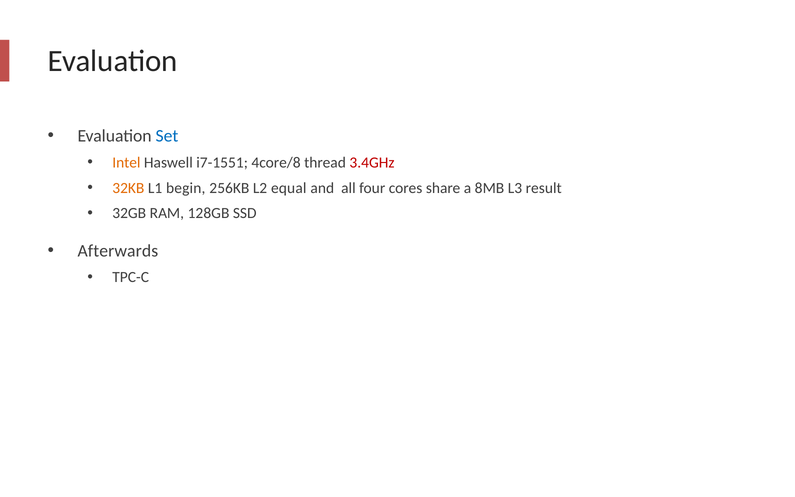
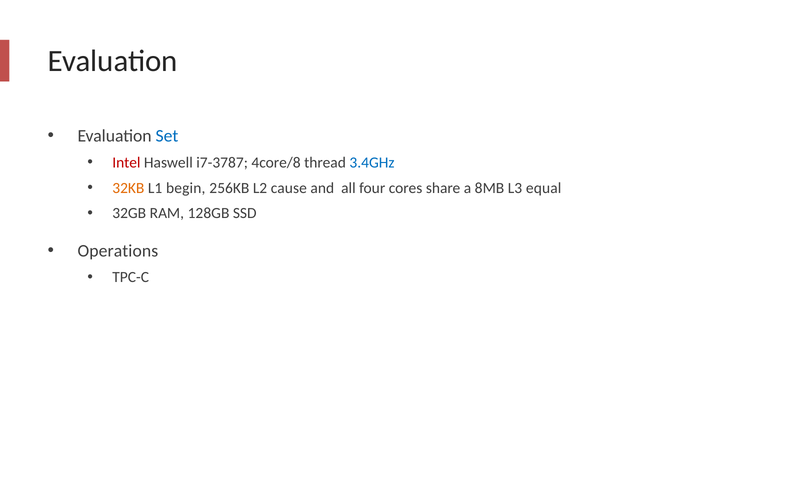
Intel colour: orange -> red
i7-1551: i7-1551 -> i7-3787
3.4GHz colour: red -> blue
equal: equal -> cause
result: result -> equal
Afterwards: Afterwards -> Operations
